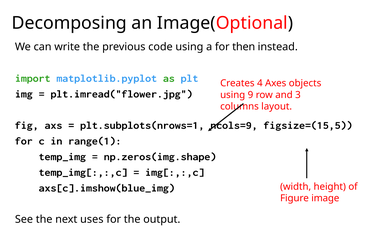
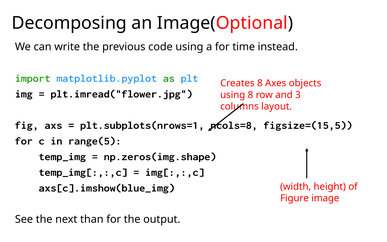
then: then -> time
Creates 4: 4 -> 8
using 9: 9 -> 8
ncols=9: ncols=9 -> ncols=8
range(1: range(1 -> range(5
uses: uses -> than
